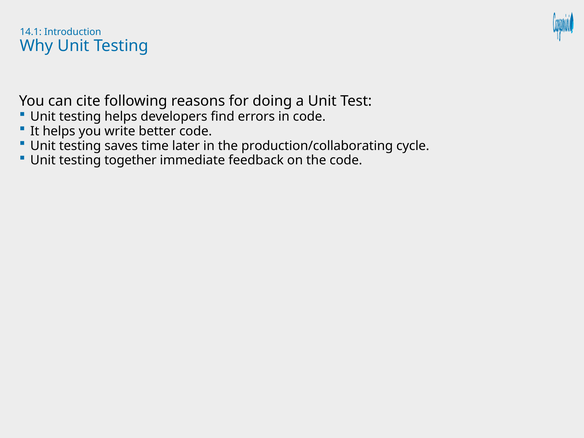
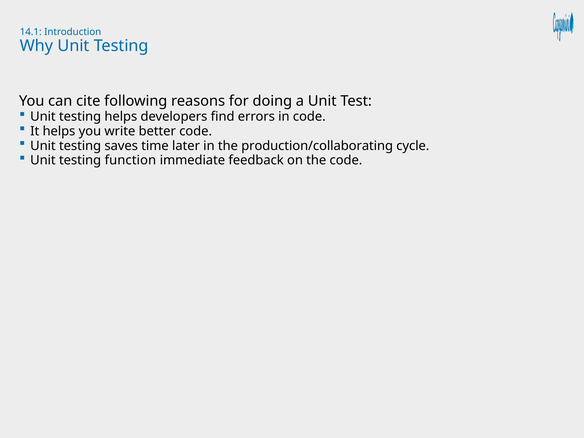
together: together -> function
